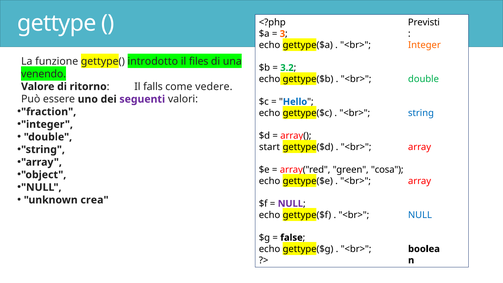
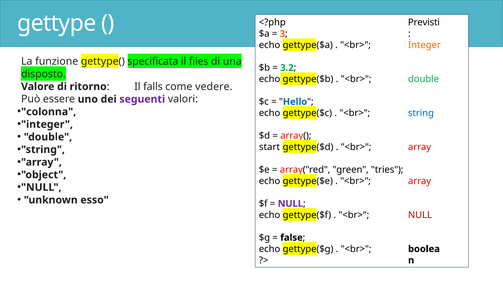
introdotto: introdotto -> specificata
venendo: venendo -> disposto
fraction: fraction -> colonna
cosa: cosa -> tries
crea: crea -> esso
NULL at (420, 215) colour: blue -> red
